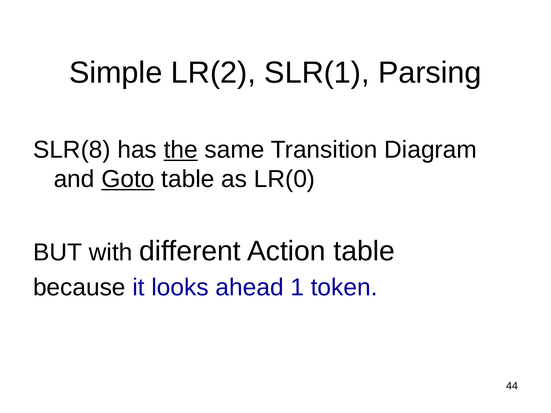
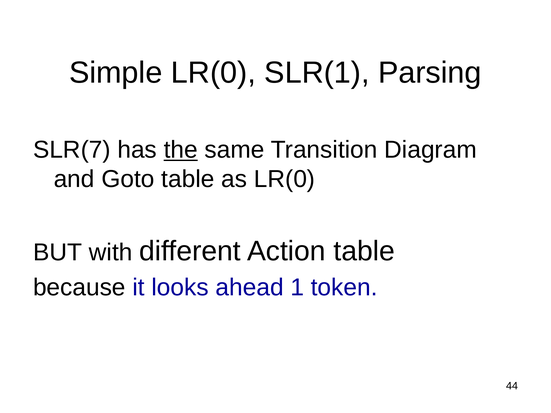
Simple LR(2: LR(2 -> LR(0
SLR(8: SLR(8 -> SLR(7
Goto underline: present -> none
